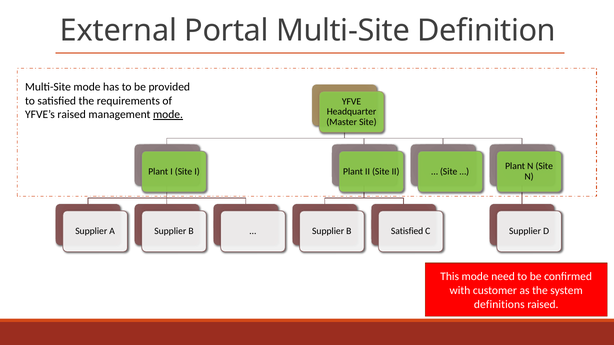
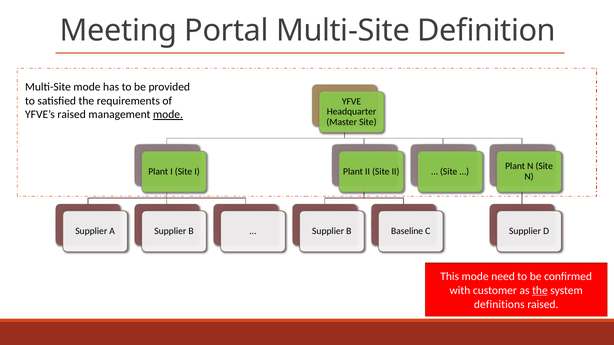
External: External -> Meeting
Satisfied at (407, 231): Satisfied -> Baseline
the at (540, 291) underline: none -> present
